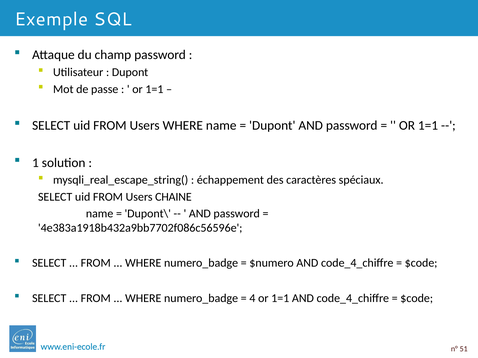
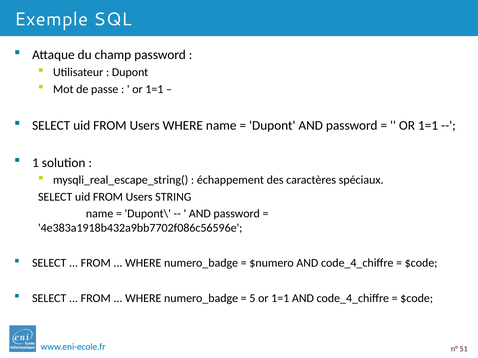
CHAINE: CHAINE -> STRING
4: 4 -> 5
